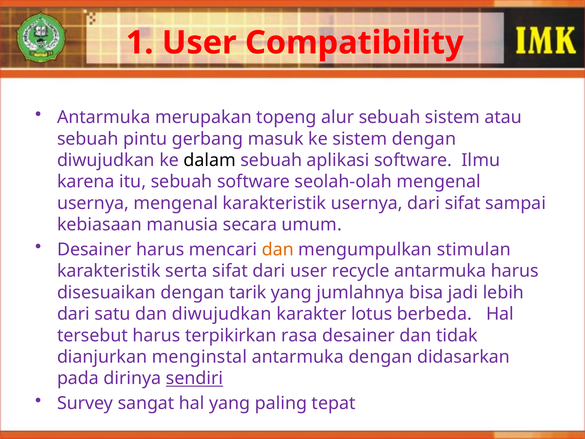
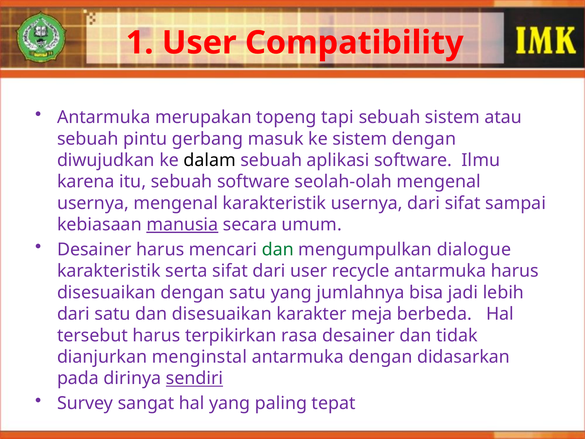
alur: alur -> tapi
manusia underline: none -> present
dan at (278, 249) colour: orange -> green
stimulan: stimulan -> dialogue
dengan tarik: tarik -> satu
dan diwujudkan: diwujudkan -> disesuaikan
lotus: lotus -> meja
